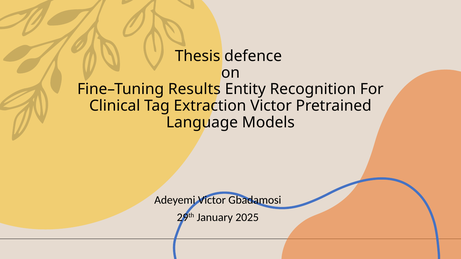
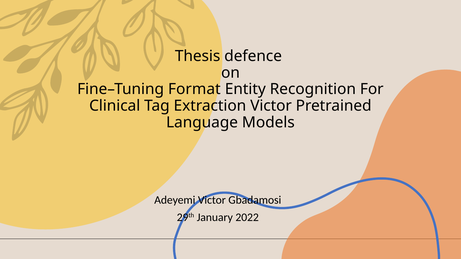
Results: Results -> Format
2025: 2025 -> 2022
